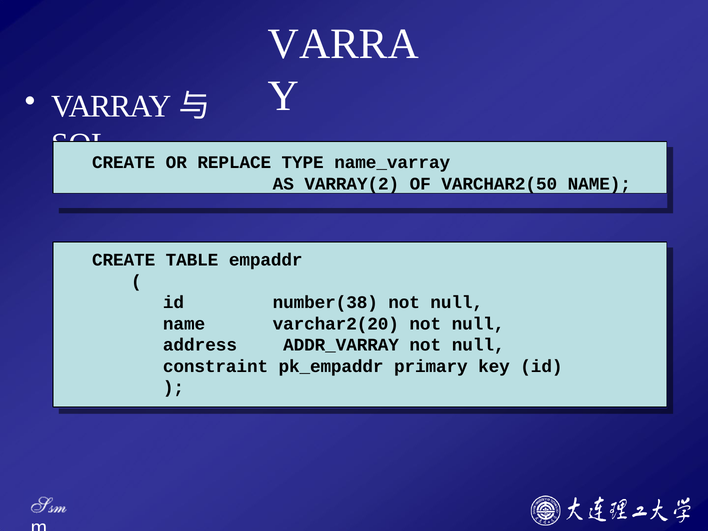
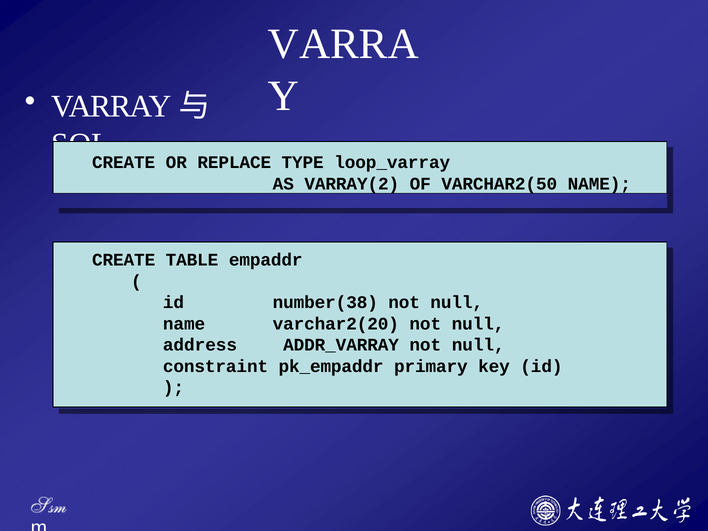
name_varray: name_varray -> loop_varray
